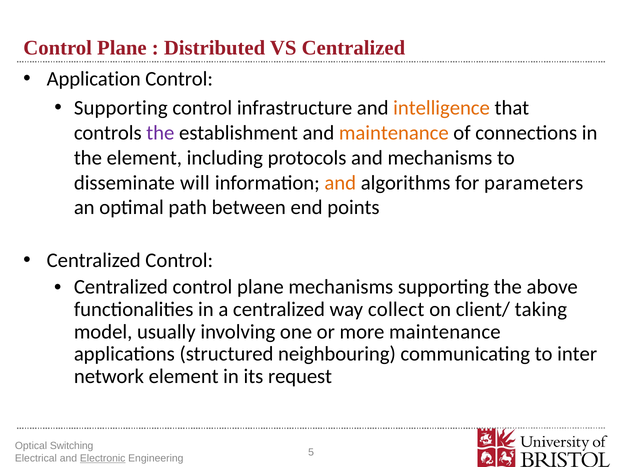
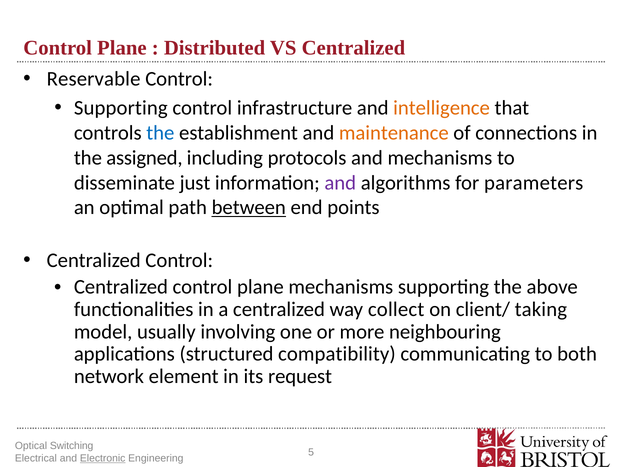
Application: Application -> Reservable
the at (160, 133) colour: purple -> blue
the element: element -> assigned
will: will -> just
and at (340, 182) colour: orange -> purple
between underline: none -> present
more maintenance: maintenance -> neighbouring
neighbouring: neighbouring -> compatibility
inter: inter -> both
